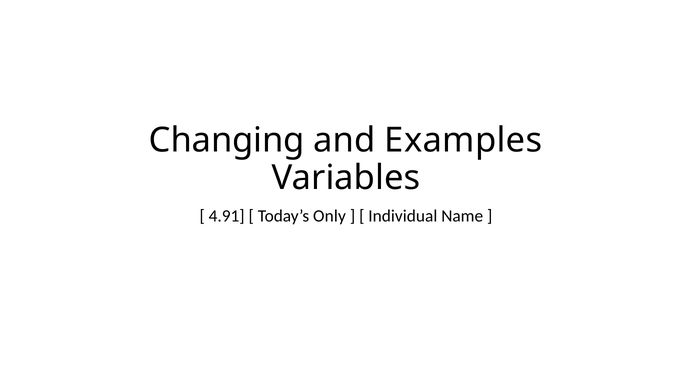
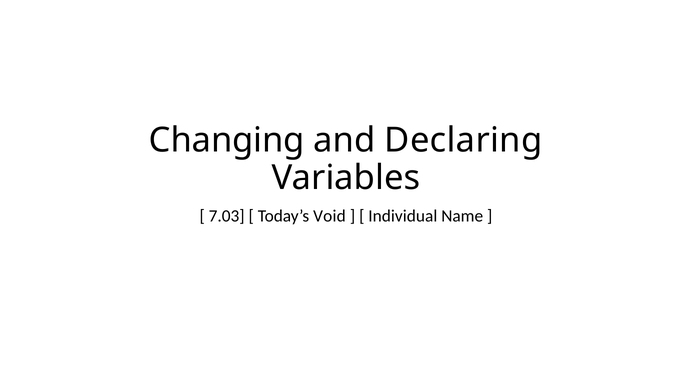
Examples: Examples -> Declaring
4.91: 4.91 -> 7.03
Only: Only -> Void
